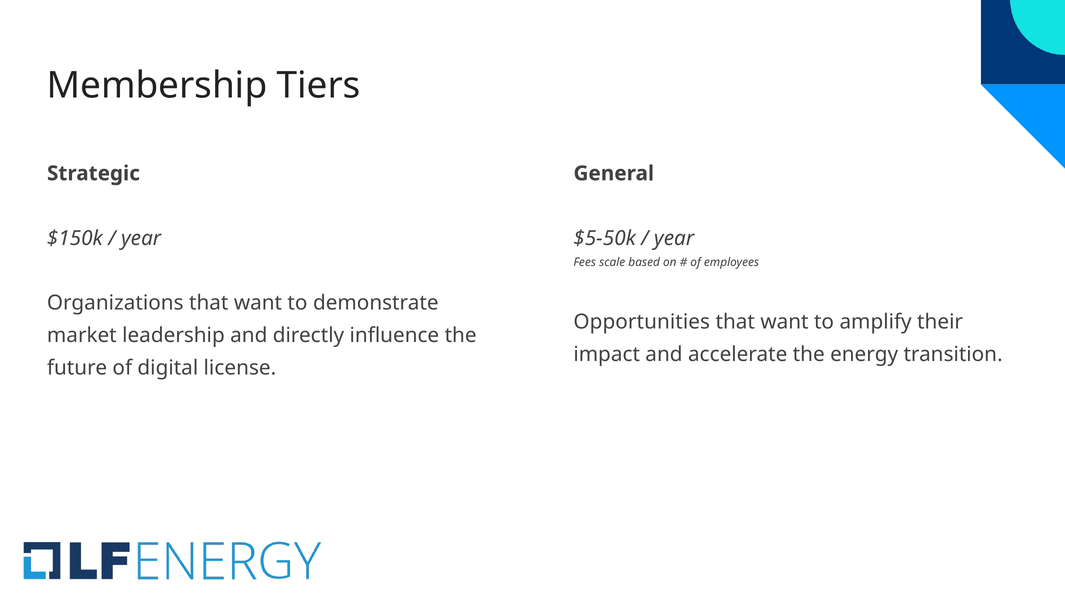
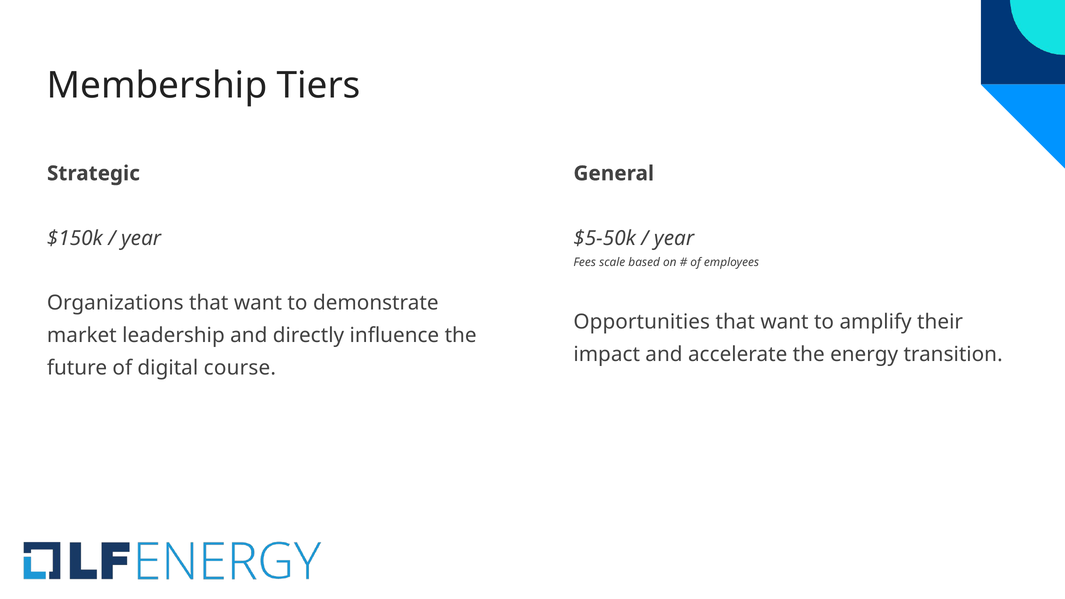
license: license -> course
